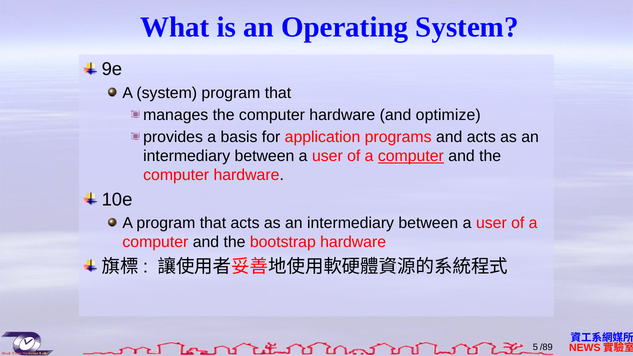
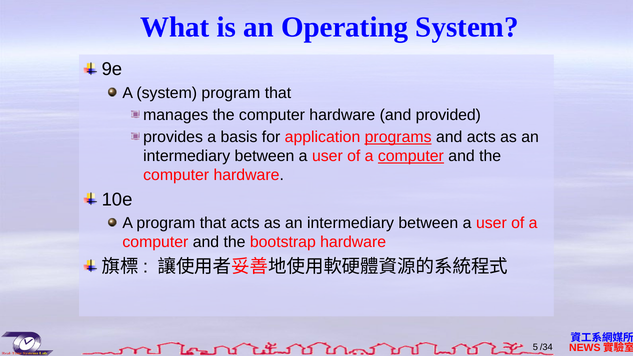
optimize: optimize -> provided
programs underline: none -> present
/89: /89 -> /34
